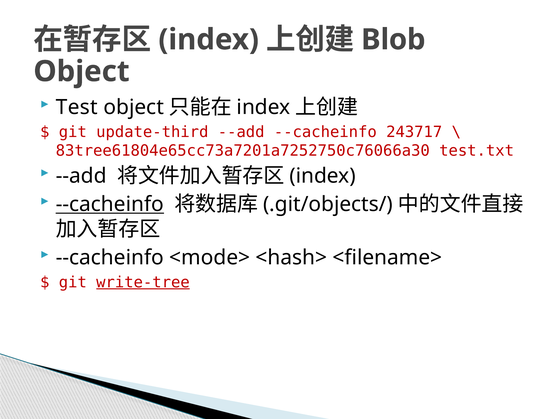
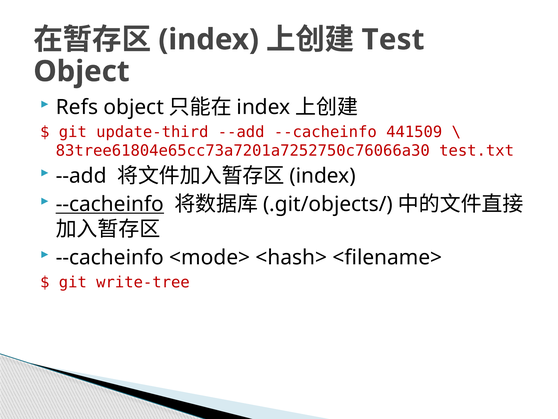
Blob: Blob -> Test
Test: Test -> Refs
243717: 243717 -> 441509
write-tree underline: present -> none
